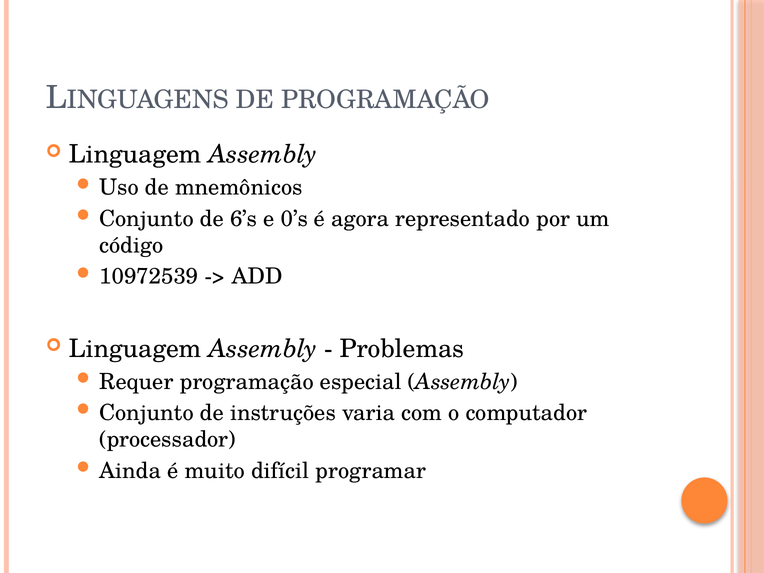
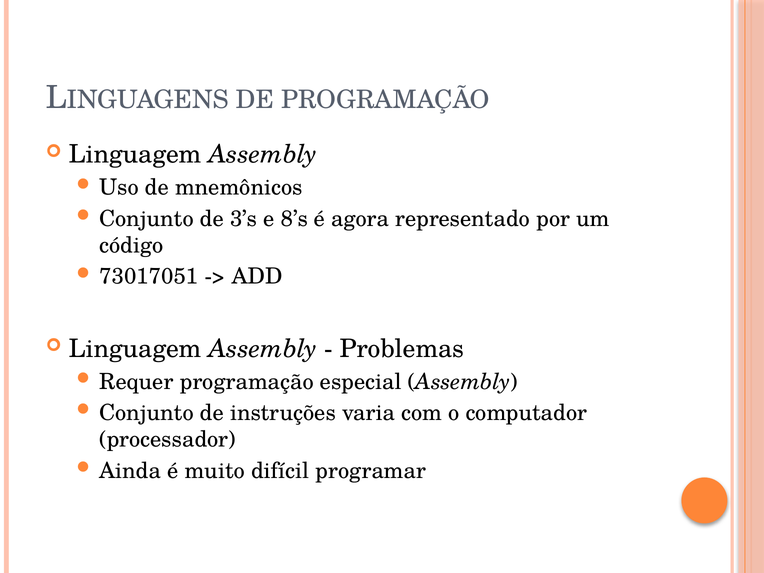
6’s: 6’s -> 3’s
0’s: 0’s -> 8’s
10972539: 10972539 -> 73017051
